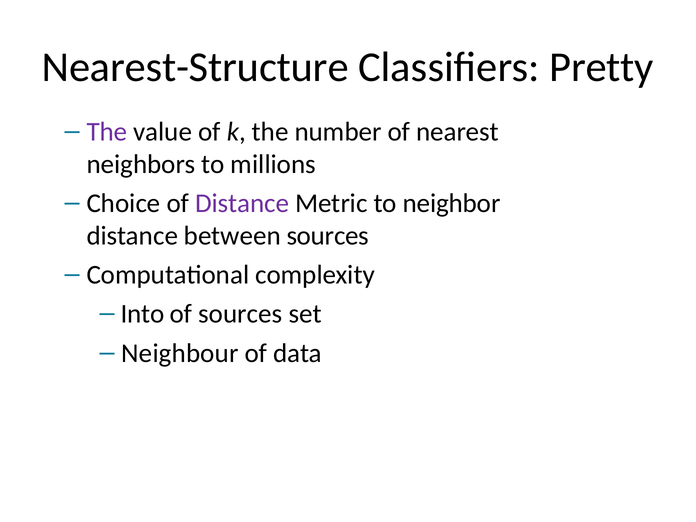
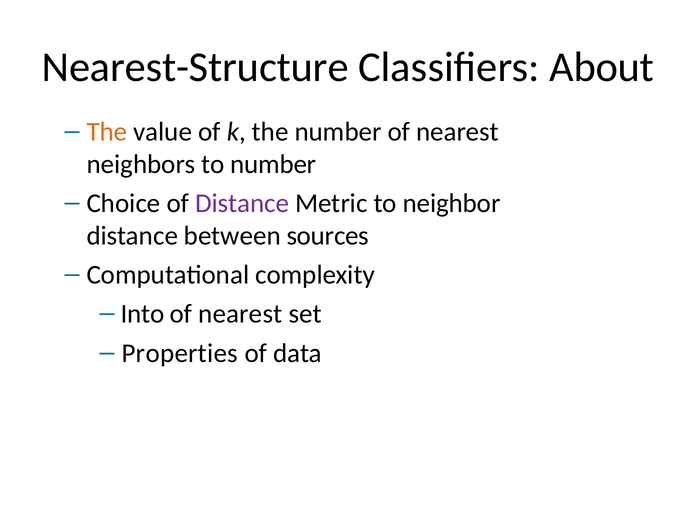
Pretty: Pretty -> About
The at (107, 132) colour: purple -> orange
to millions: millions -> number
sources at (240, 314): sources -> nearest
Neighbour: Neighbour -> Properties
